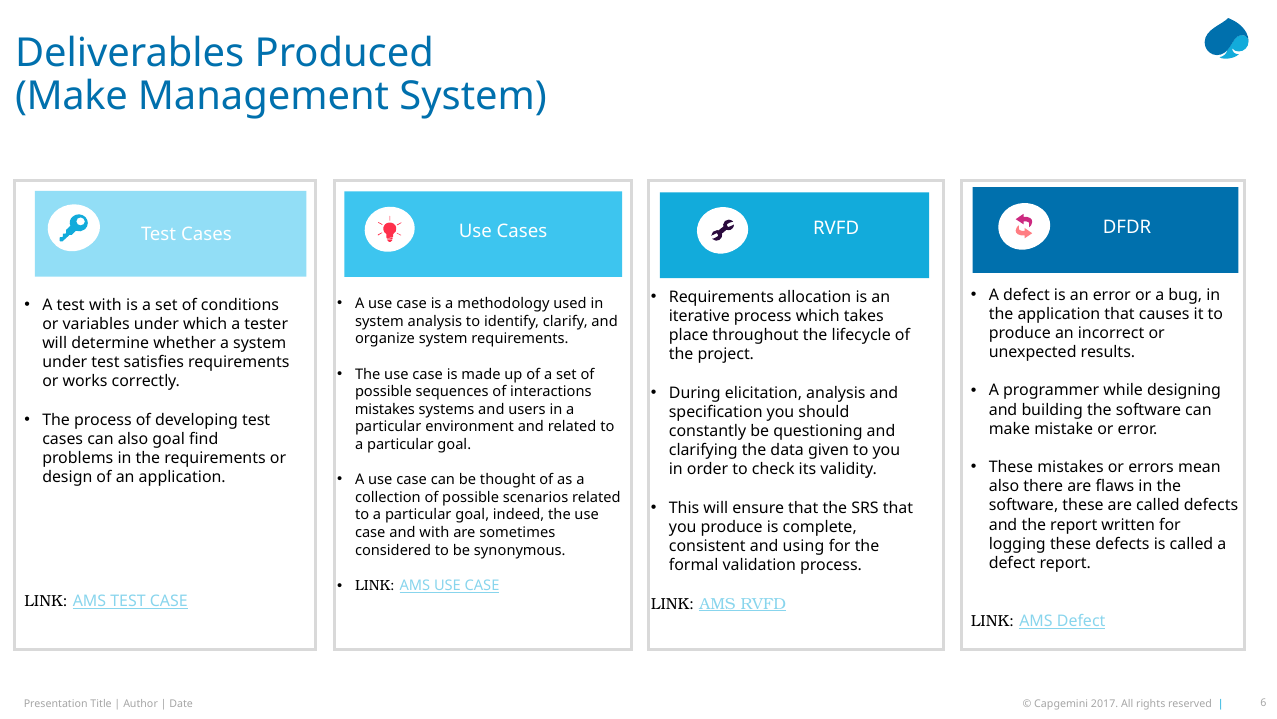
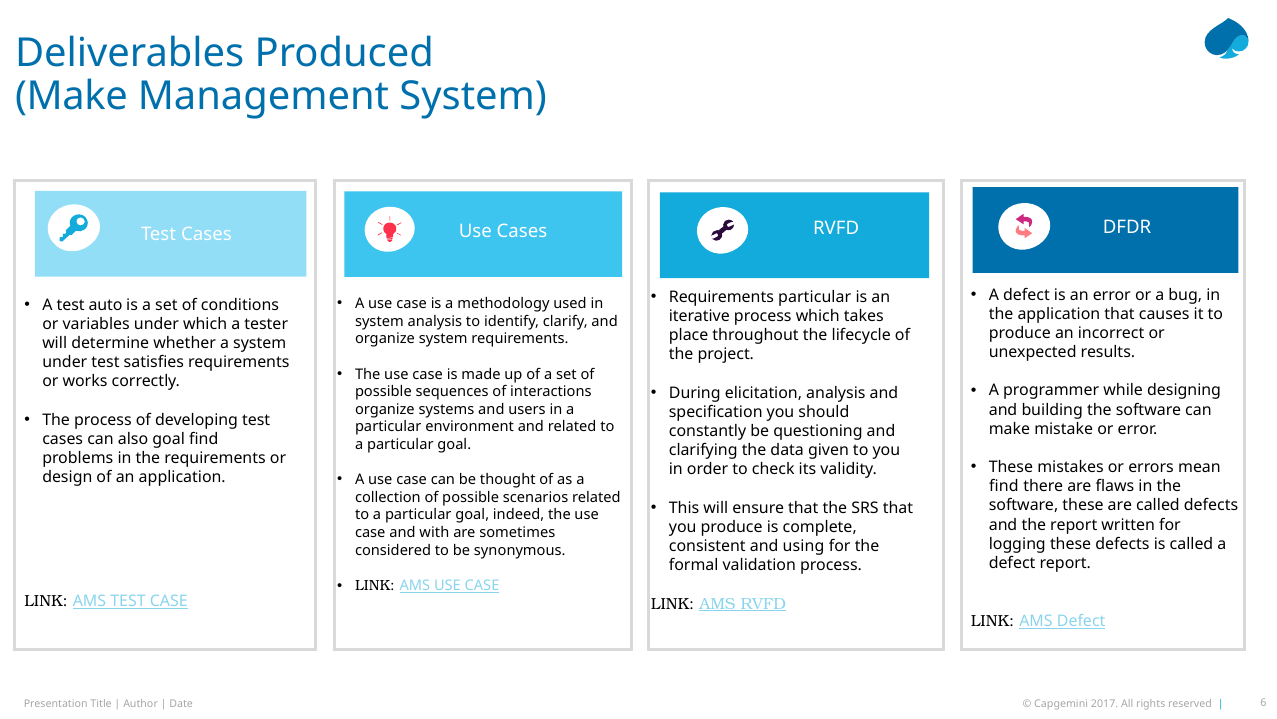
Requirements allocation: allocation -> particular
test with: with -> auto
mistakes at (385, 409): mistakes -> organize
also at (1004, 486): also -> find
